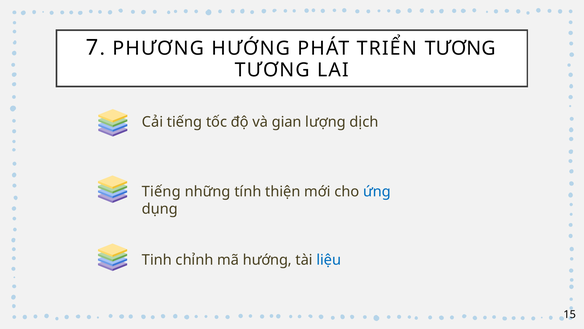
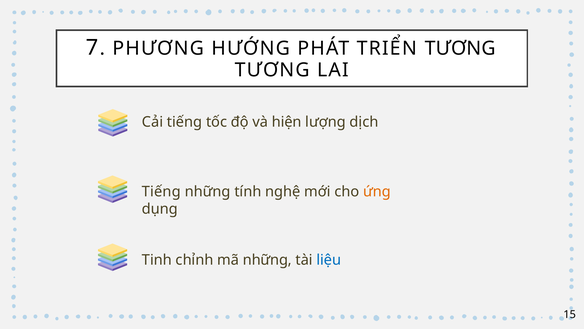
gian: gian -> hiện
thiện: thiện -> nghệ
ứng colour: blue -> orange
mã hướng: hướng -> những
